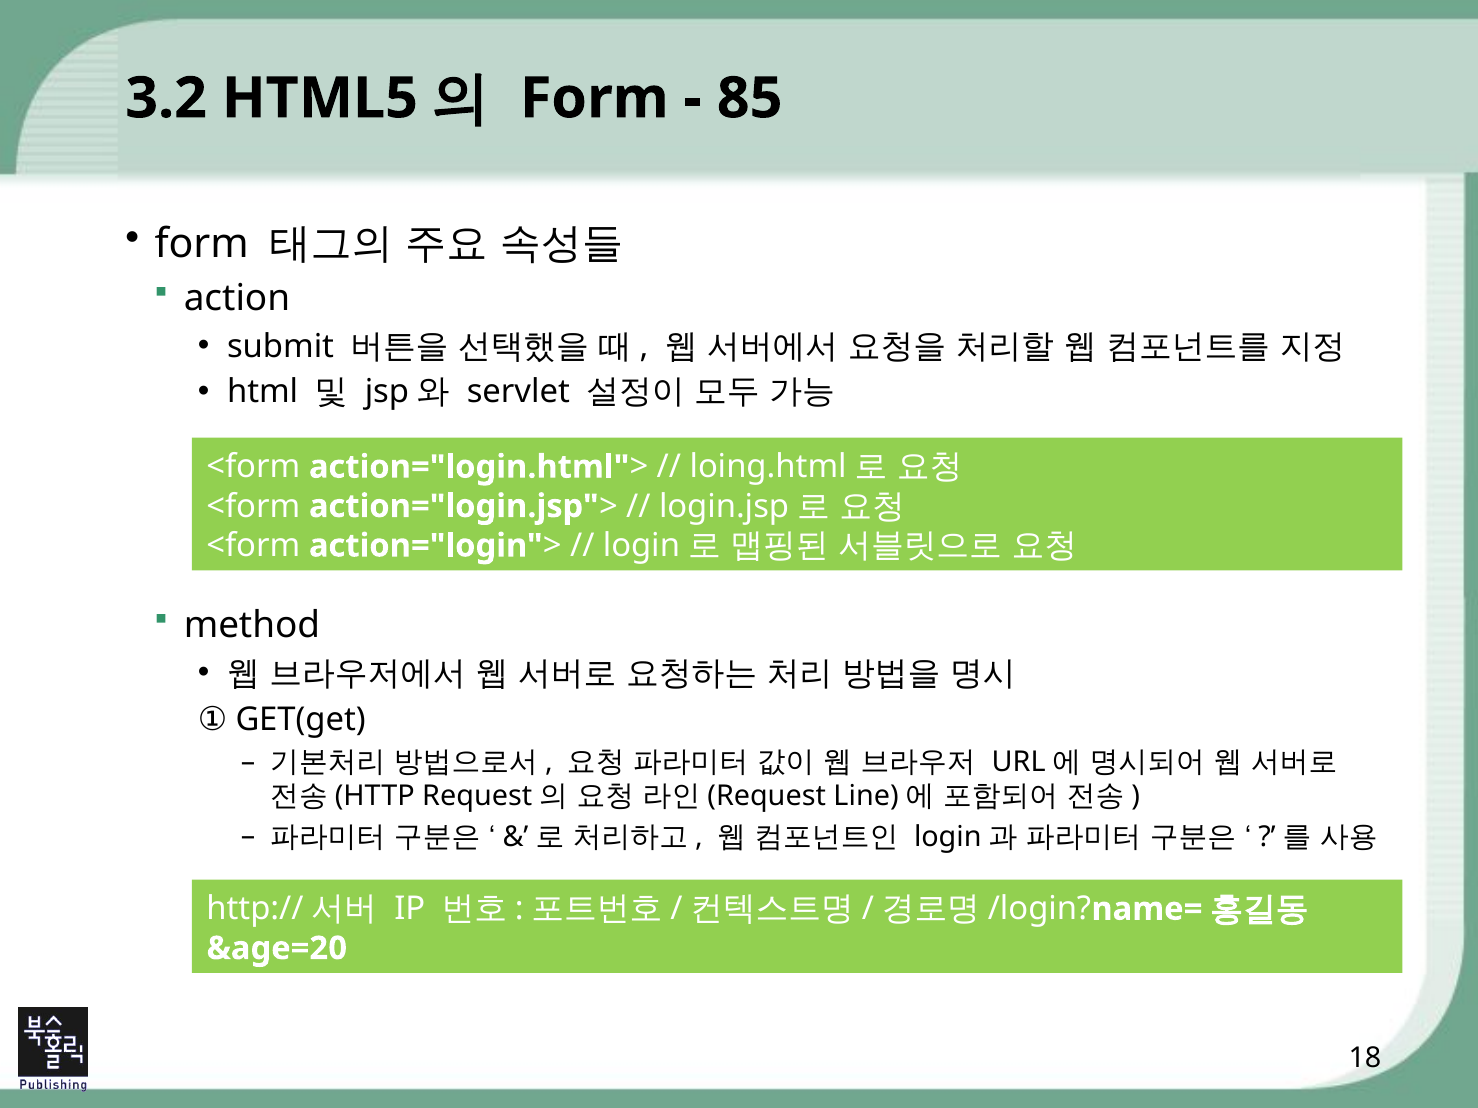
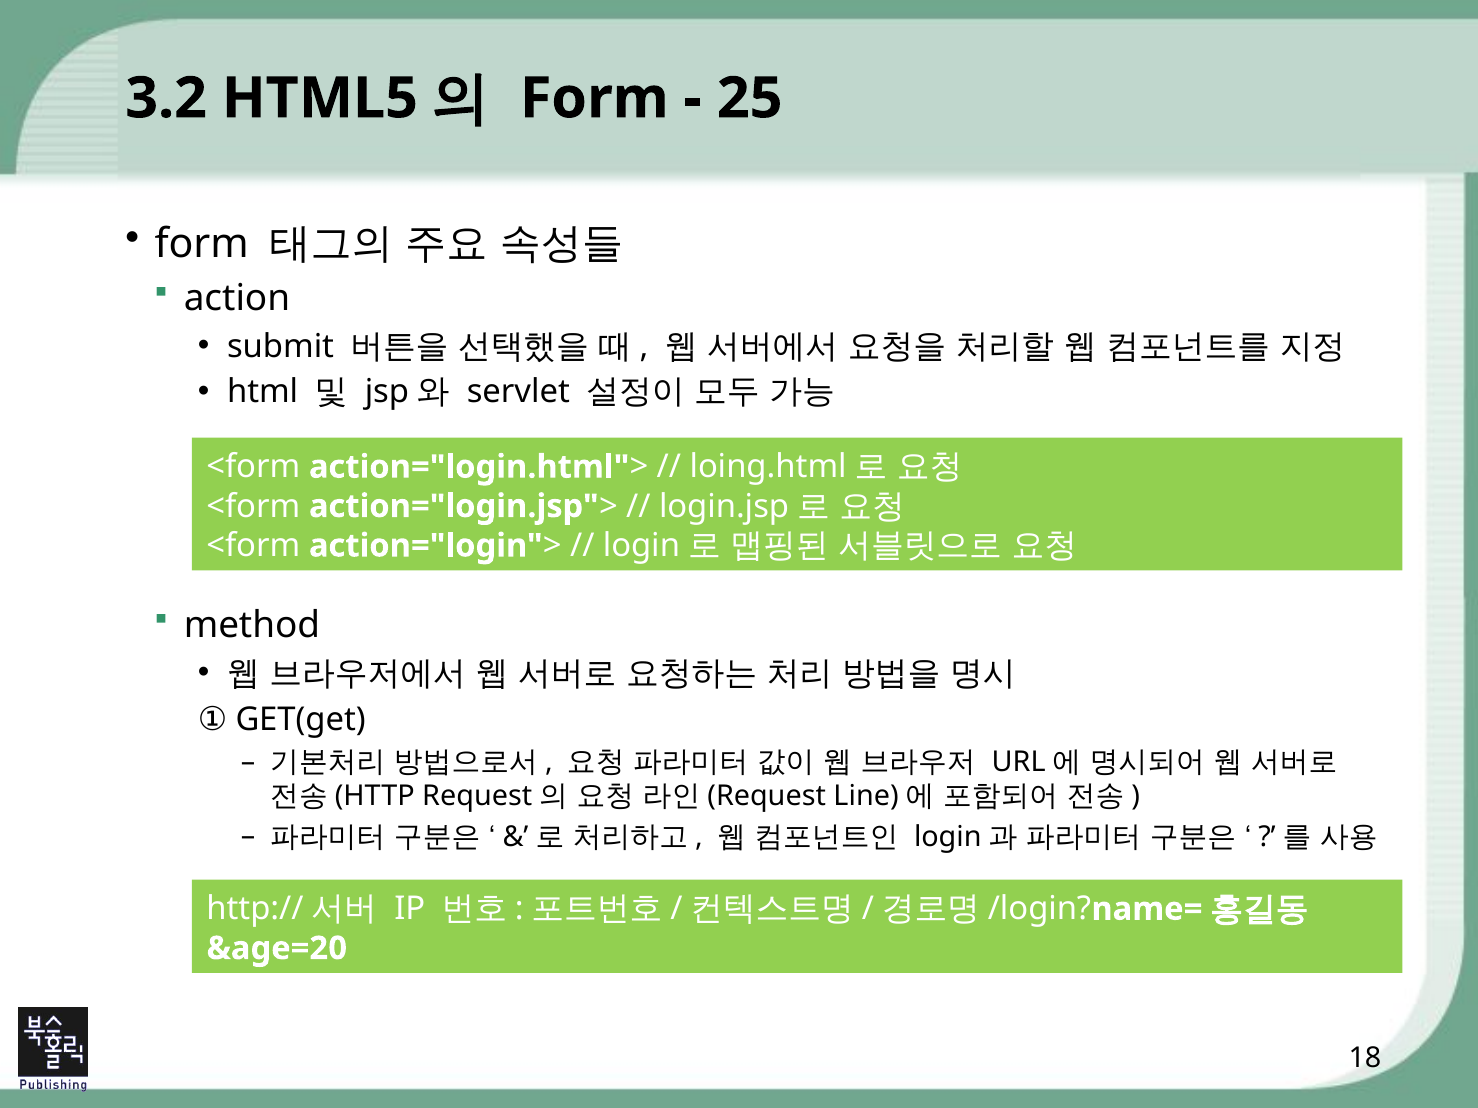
85: 85 -> 25
